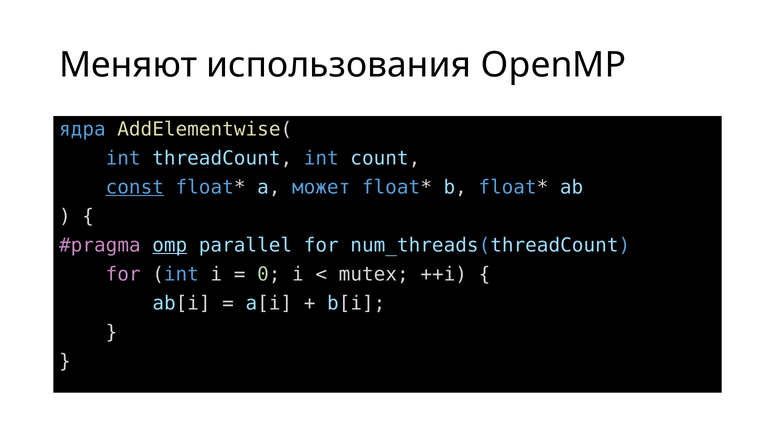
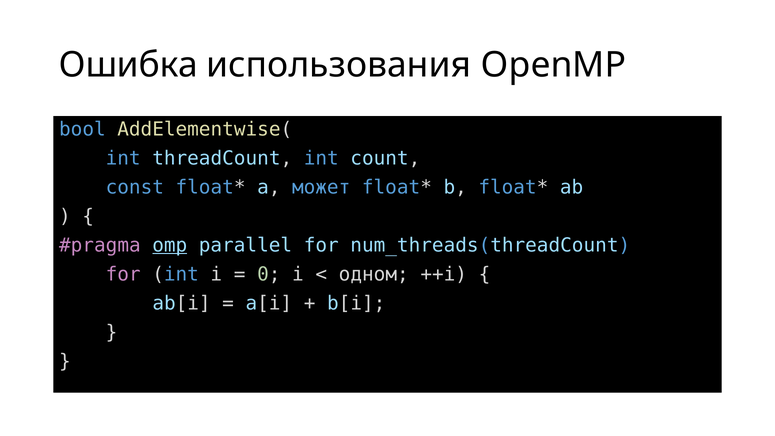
Меняют: Меняют -> Ошибка
ядра: ядра -> bool
const underline: present -> none
mutex: mutex -> одном
